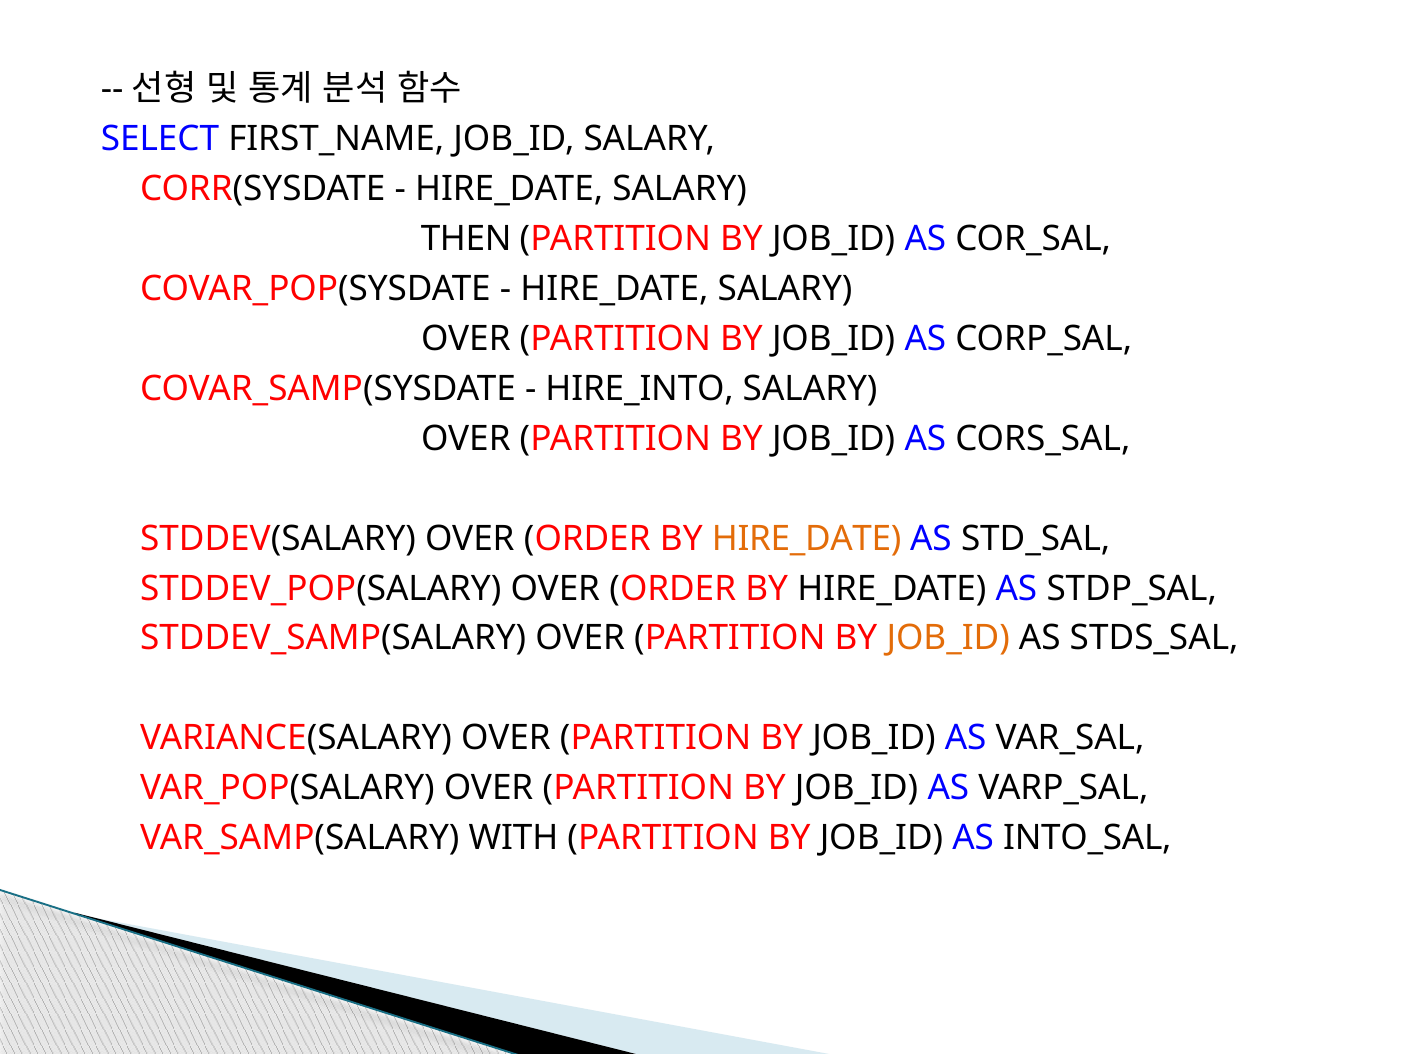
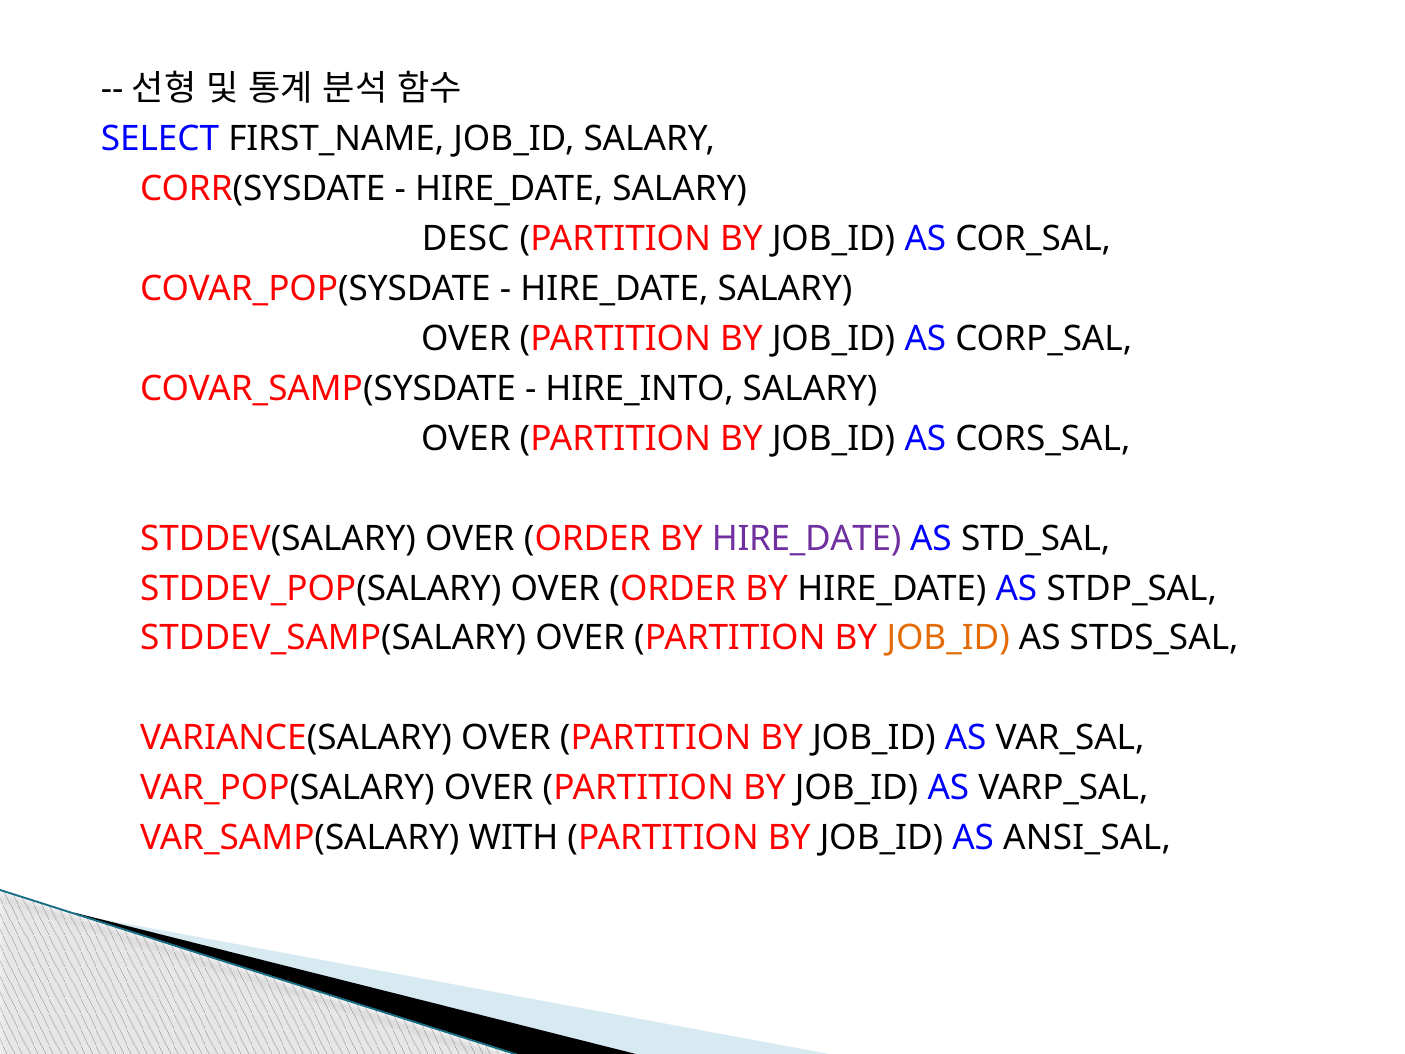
THEN: THEN -> DESC
HIRE_DATE at (807, 538) colour: orange -> purple
INTO_SAL: INTO_SAL -> ANSI_SAL
